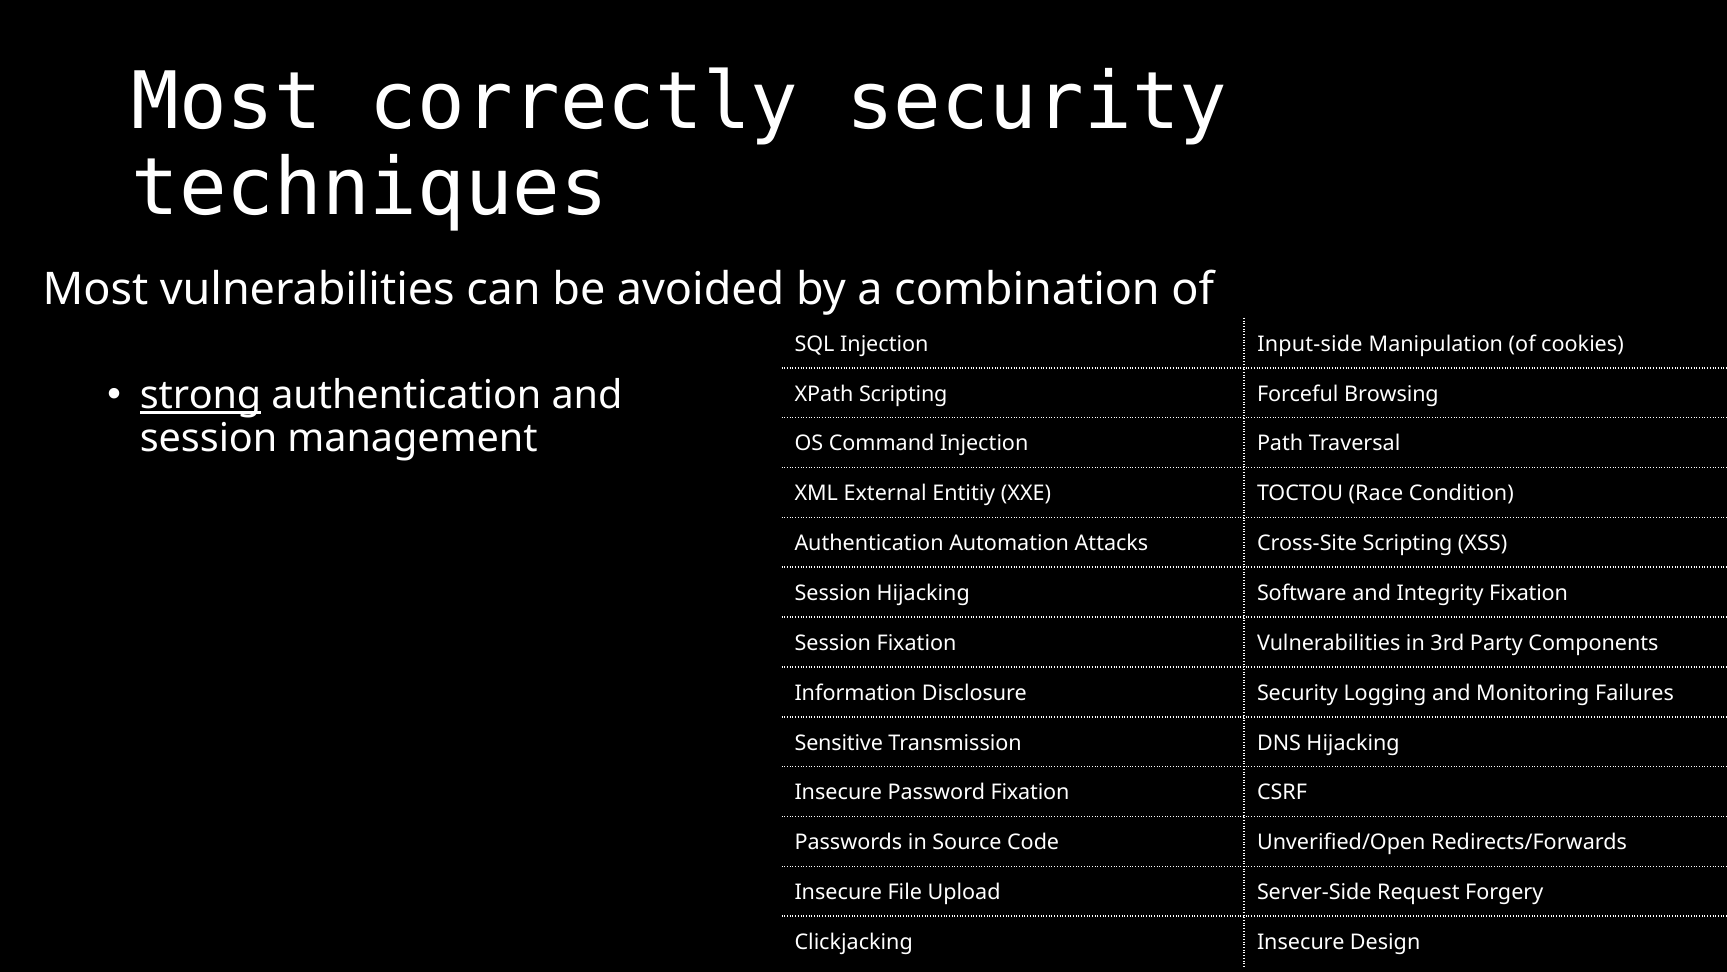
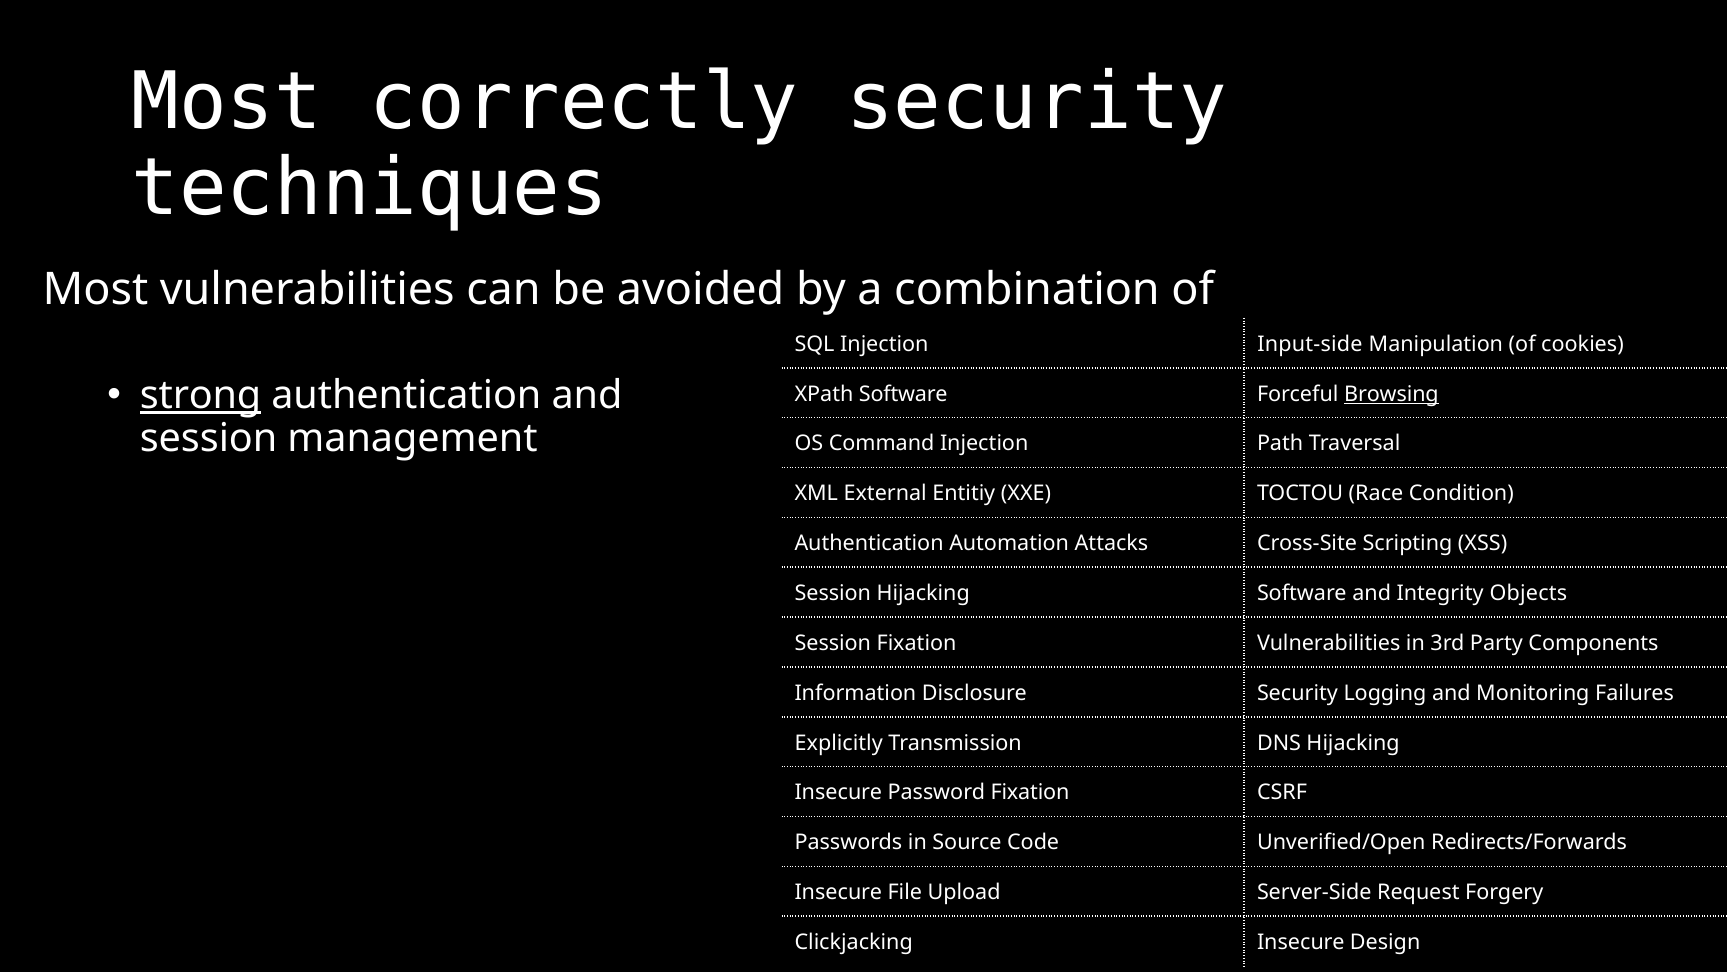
XPath Scripting: Scripting -> Software
Browsing underline: none -> present
Integrity Fixation: Fixation -> Objects
Sensitive: Sensitive -> Explicitly
